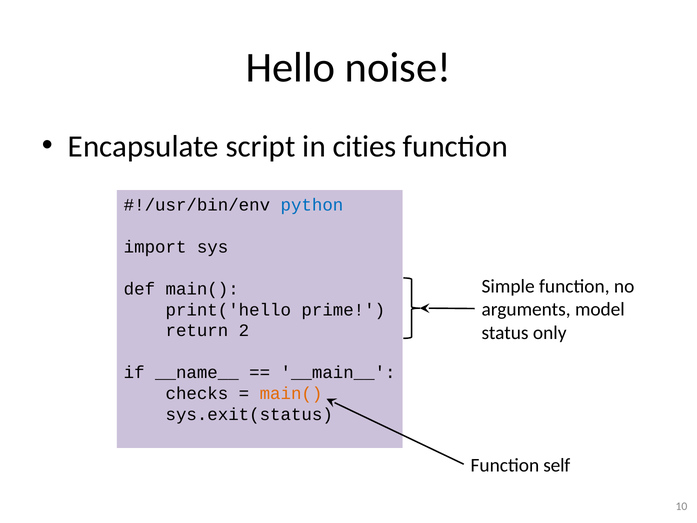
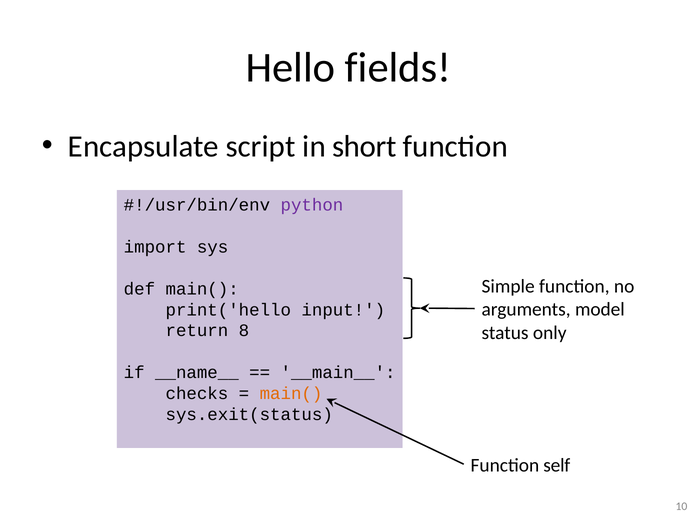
noise: noise -> fields
cities: cities -> short
python colour: blue -> purple
prime: prime -> input
2: 2 -> 8
